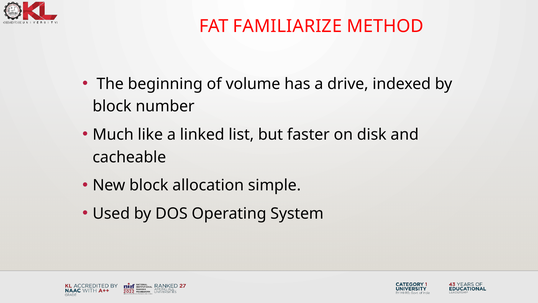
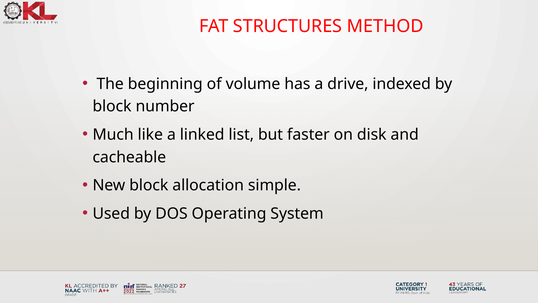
FAMILIARIZE: FAMILIARIZE -> STRUCTURES
